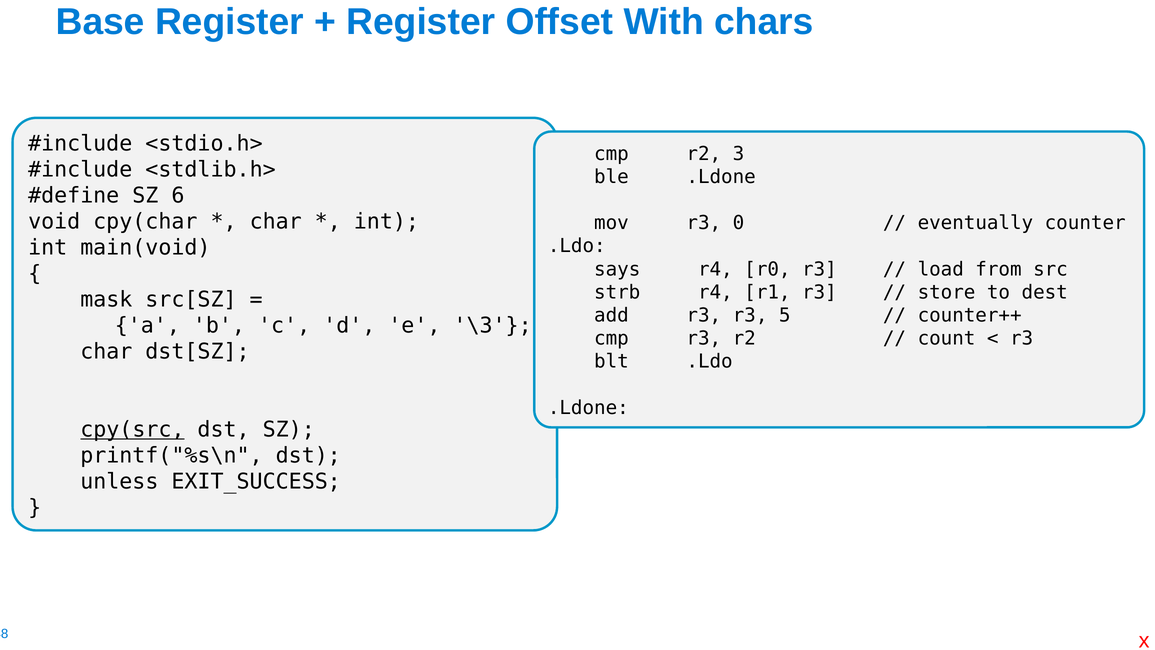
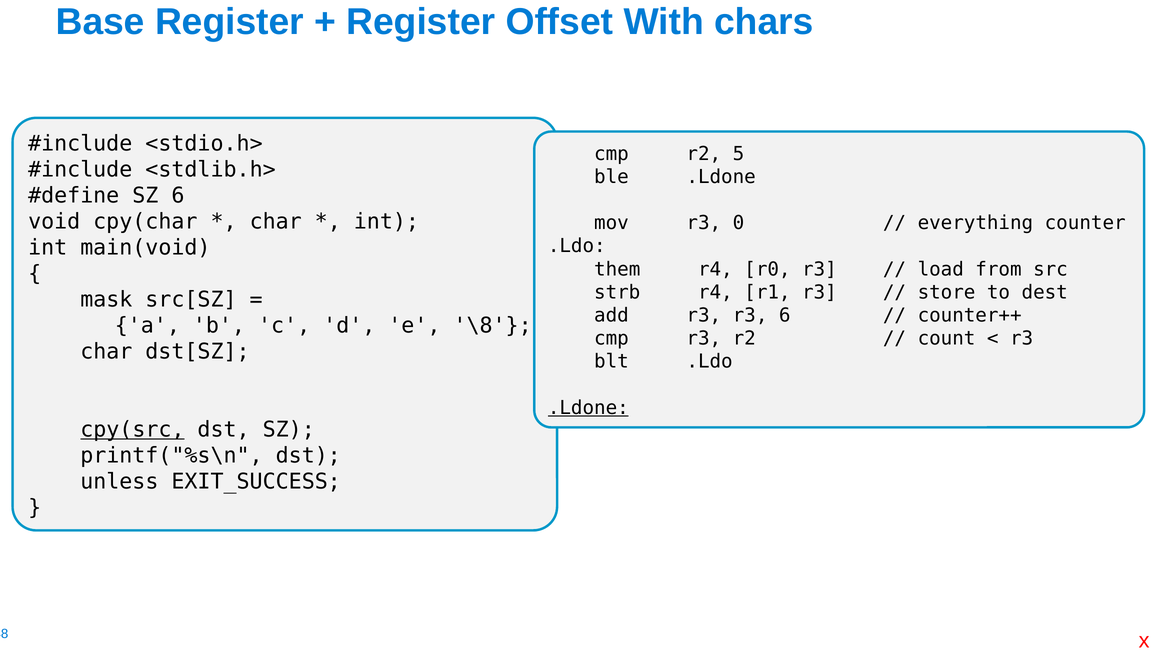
3: 3 -> 5
eventually: eventually -> everything
says: says -> them
r3 5: 5 -> 6
\3: \3 -> \8
.Ldone at (588, 408) underline: none -> present
